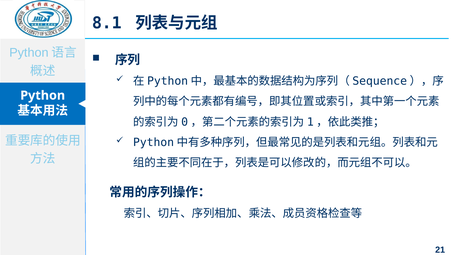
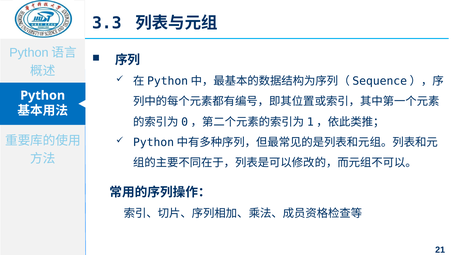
8.1: 8.1 -> 3.3
